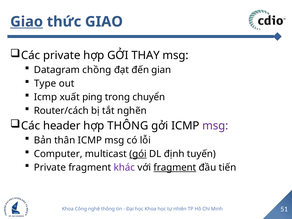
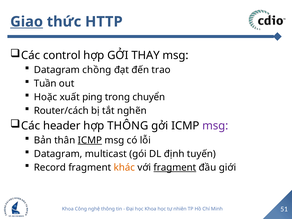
thức GIAO: GIAO -> HTTP
Các private: private -> control
gian: gian -> trao
Type: Type -> Tuần
Icmp at (46, 97): Icmp -> Hoặc
ICMP at (90, 140) underline: none -> present
Computer at (58, 154): Computer -> Datagram
gói underline: present -> none
Private at (50, 167): Private -> Record
khác colour: purple -> orange
tiến: tiến -> giới
